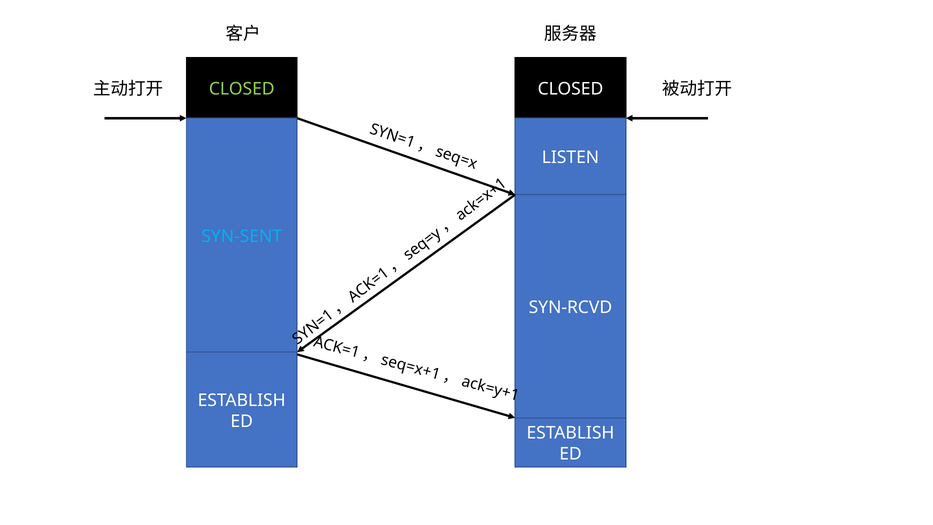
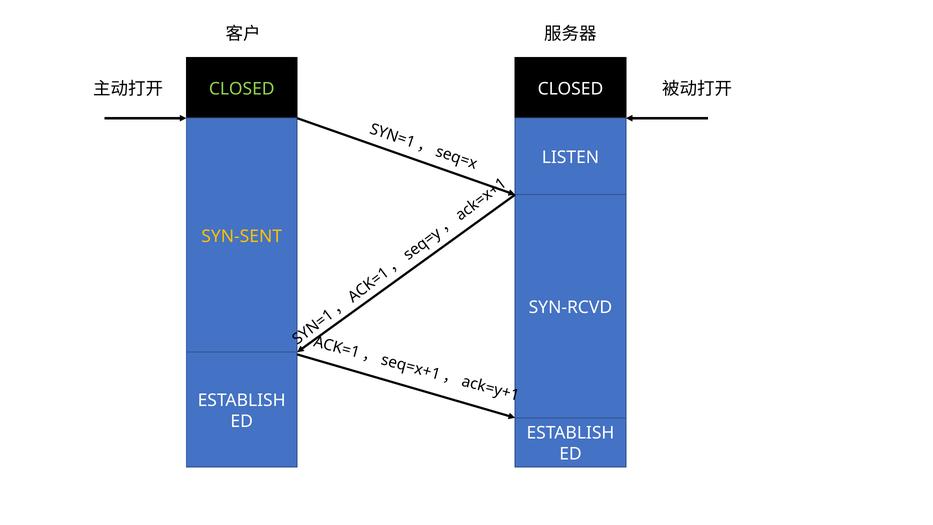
SYN-SENT colour: light blue -> yellow
